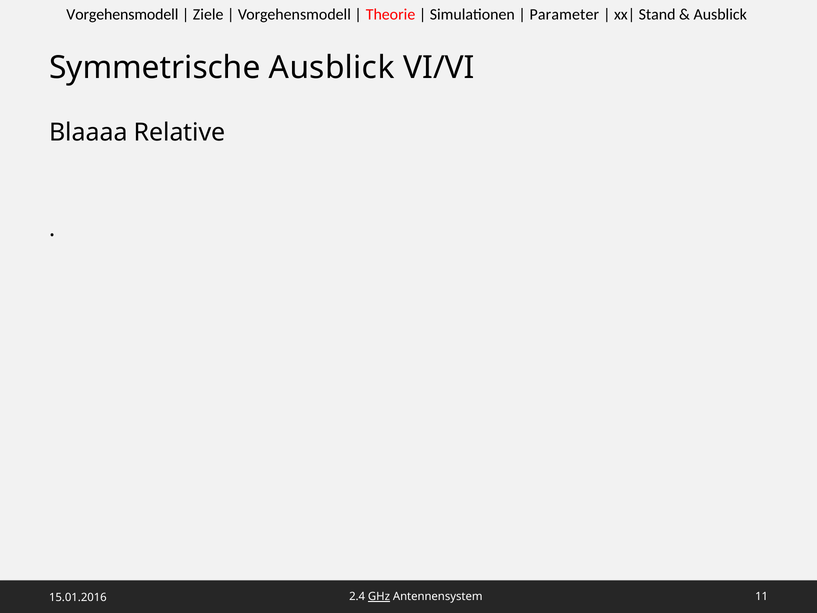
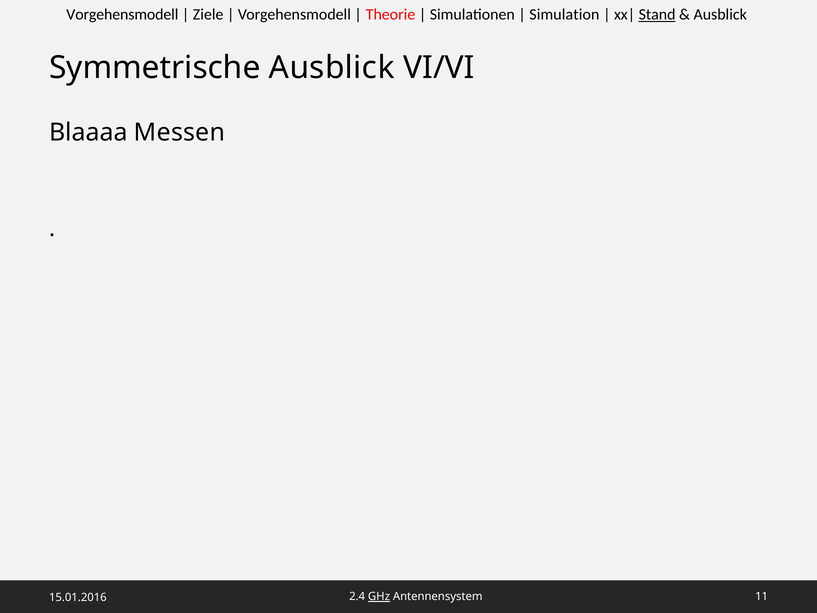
Parameter: Parameter -> Simulation
Stand underline: none -> present
Relative: Relative -> Messen
